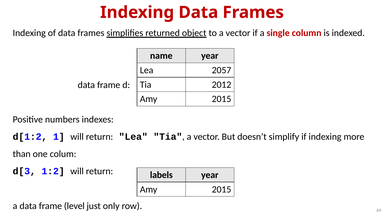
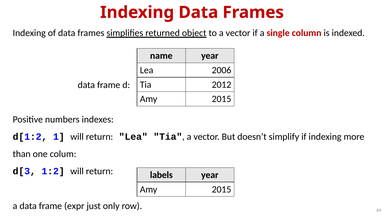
2057: 2057 -> 2006
level: level -> expr
